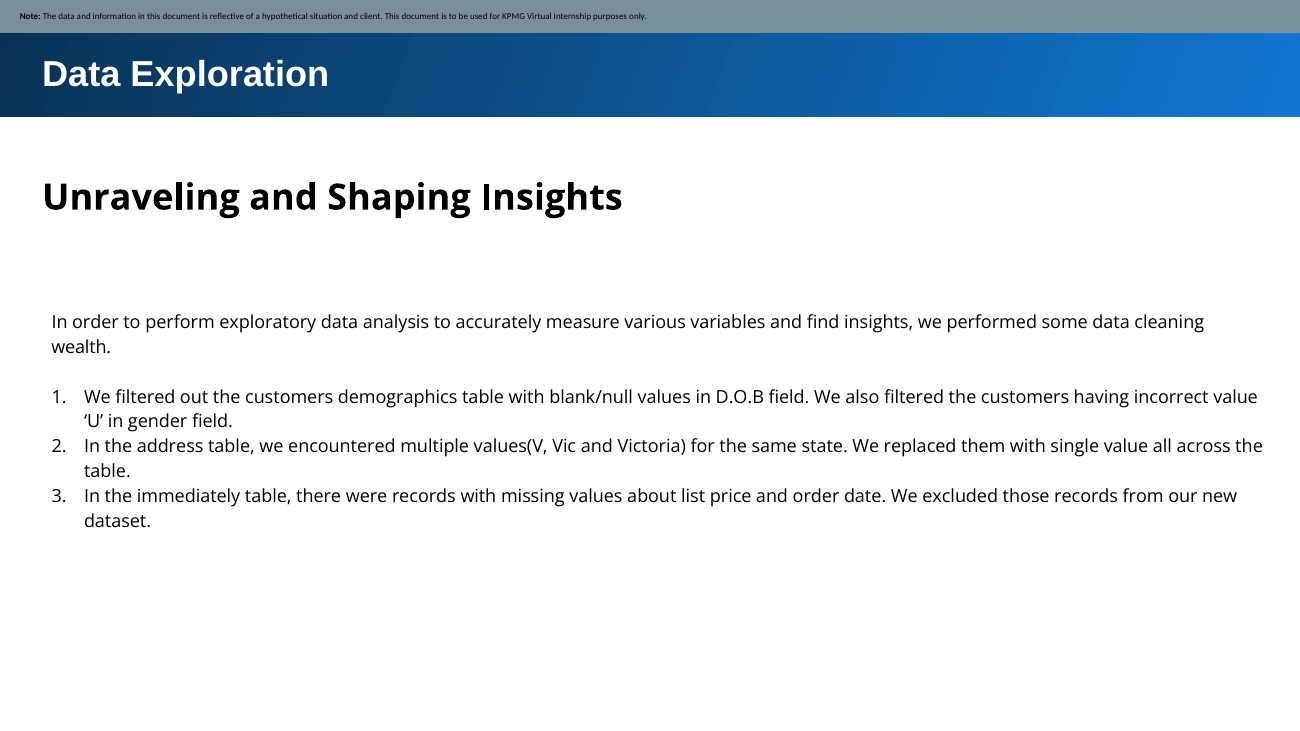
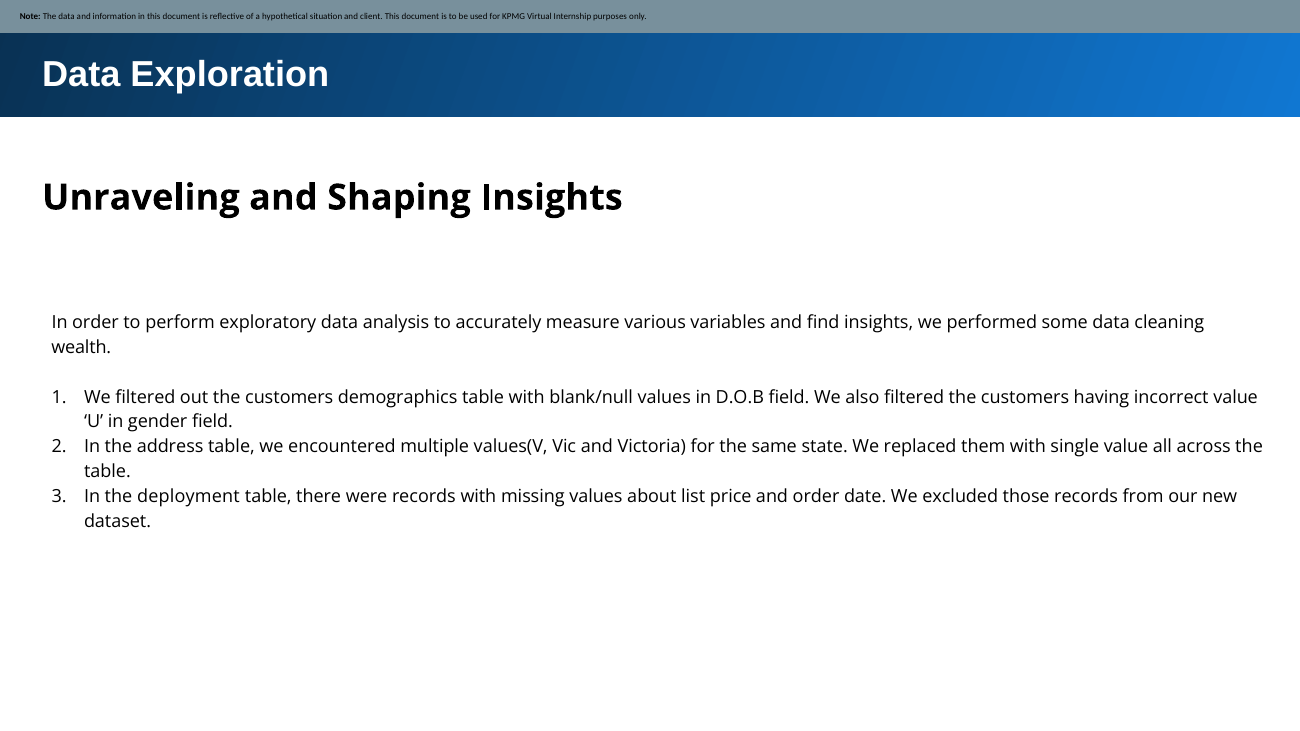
immediately: immediately -> deployment
